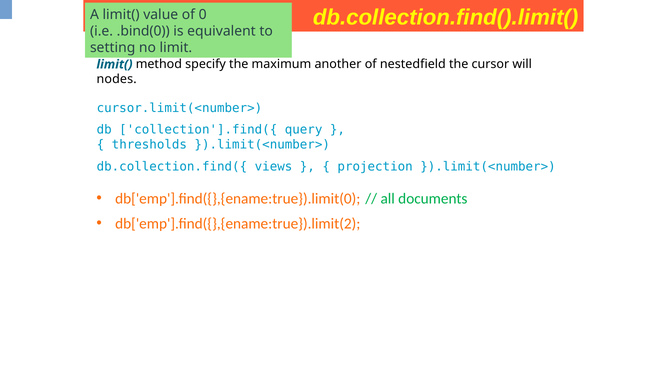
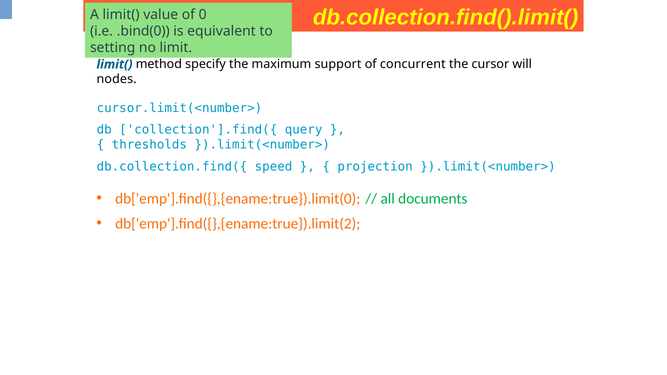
another: another -> support
nestedfield: nestedfield -> concurrent
views: views -> speed
